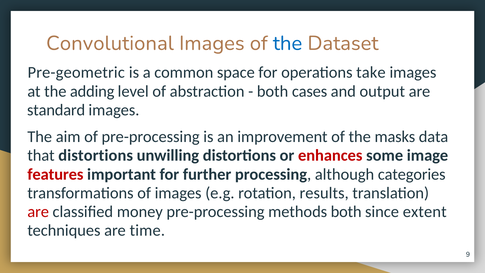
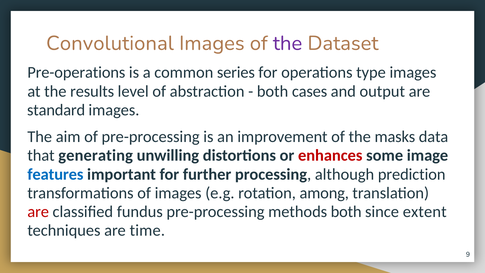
the at (288, 43) colour: blue -> purple
Pre-geometric: Pre-geometric -> Pre-operations
space: space -> series
take: take -> type
adding: adding -> results
that distortions: distortions -> generating
features colour: red -> blue
categories: categories -> prediction
results: results -> among
money: money -> fundus
